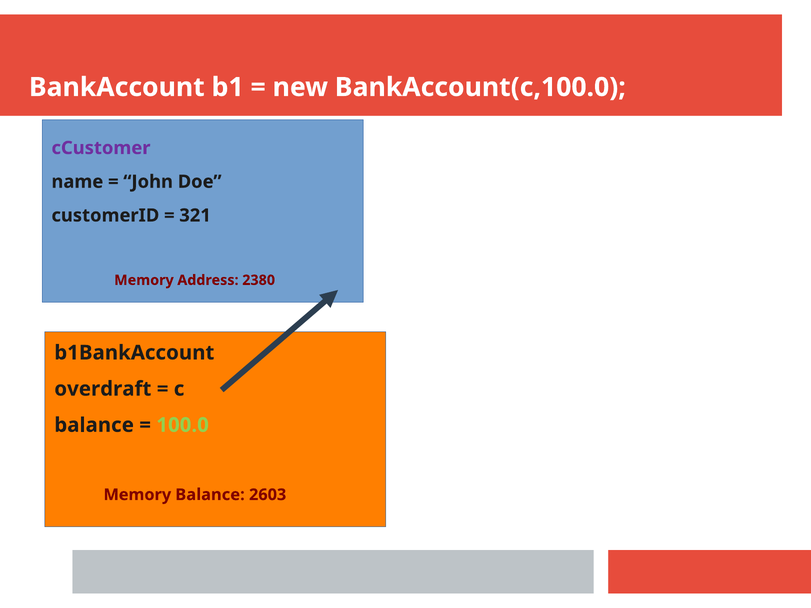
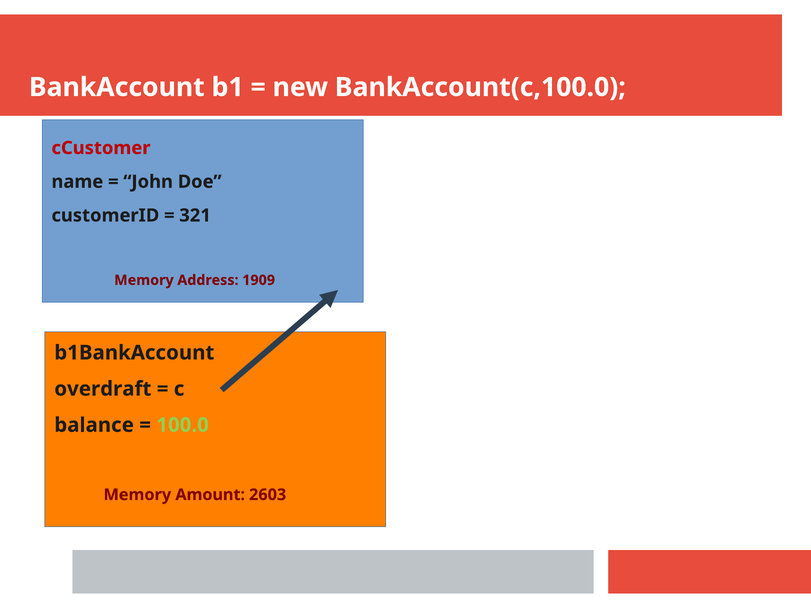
cCustomer colour: purple -> red
2380: 2380 -> 1909
Memory Balance: Balance -> Amount
